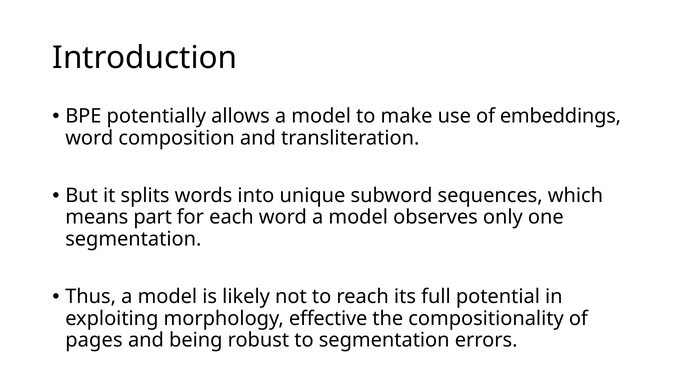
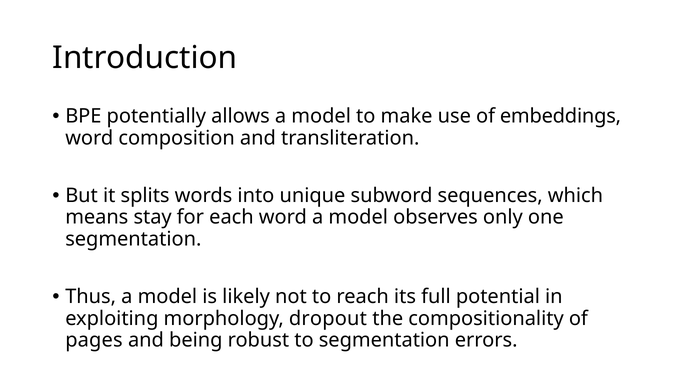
part: part -> stay
effective: effective -> dropout
